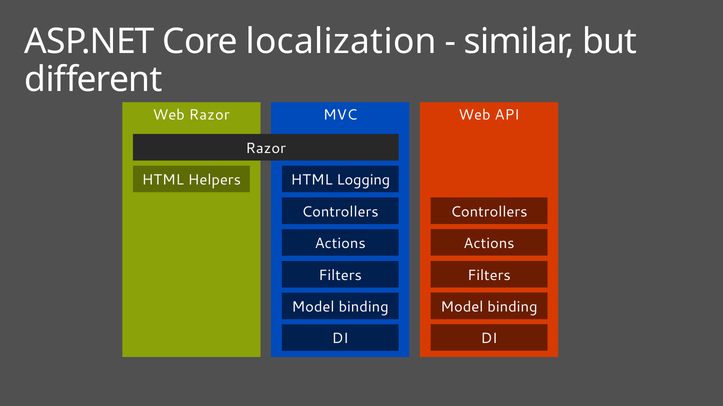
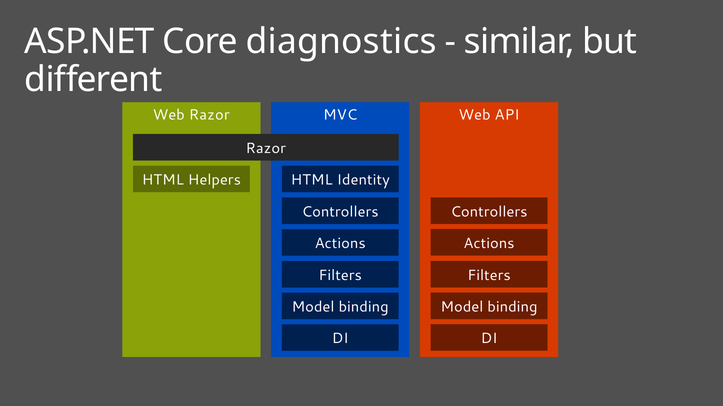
localization: localization -> diagnostics
Logging: Logging -> Identity
